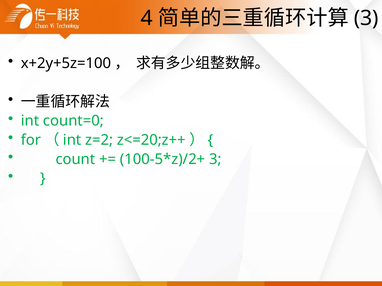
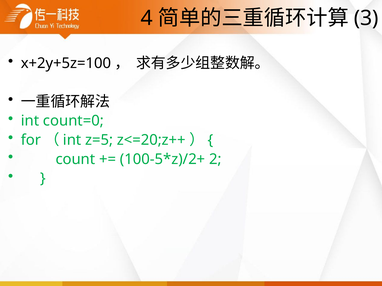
z=2: z=2 -> z=5
3 at (215, 159): 3 -> 2
